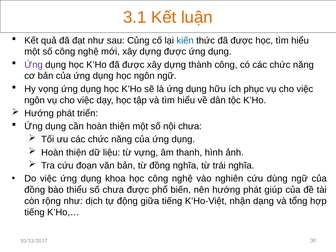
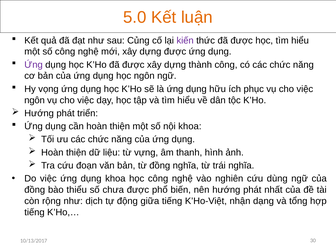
3.1: 3.1 -> 5.0
kiến colour: blue -> purple
nội chưa: chưa -> khoa
giúp: giúp -> nhất
